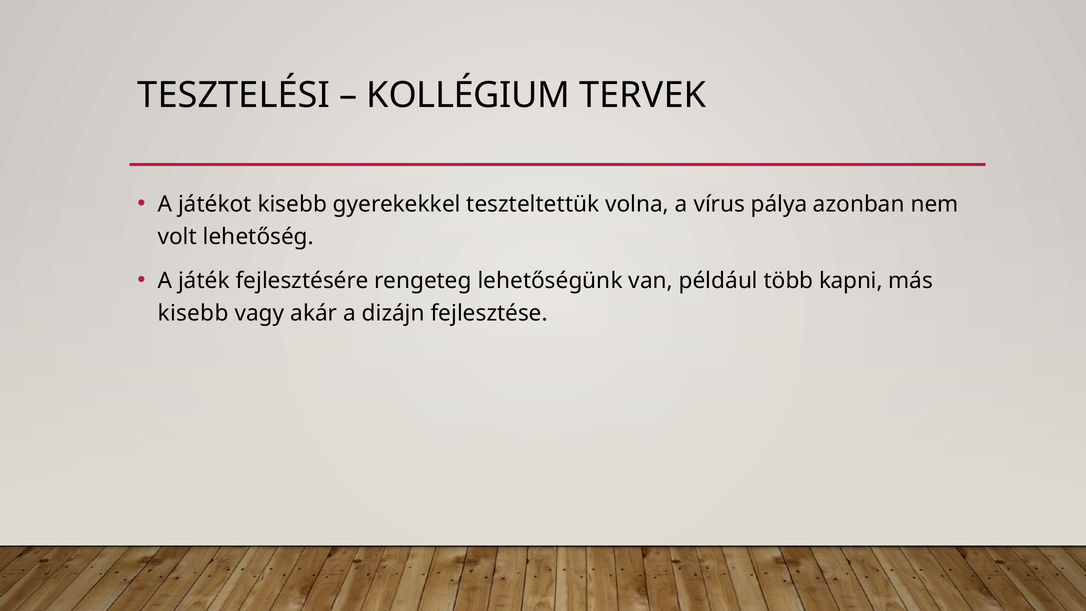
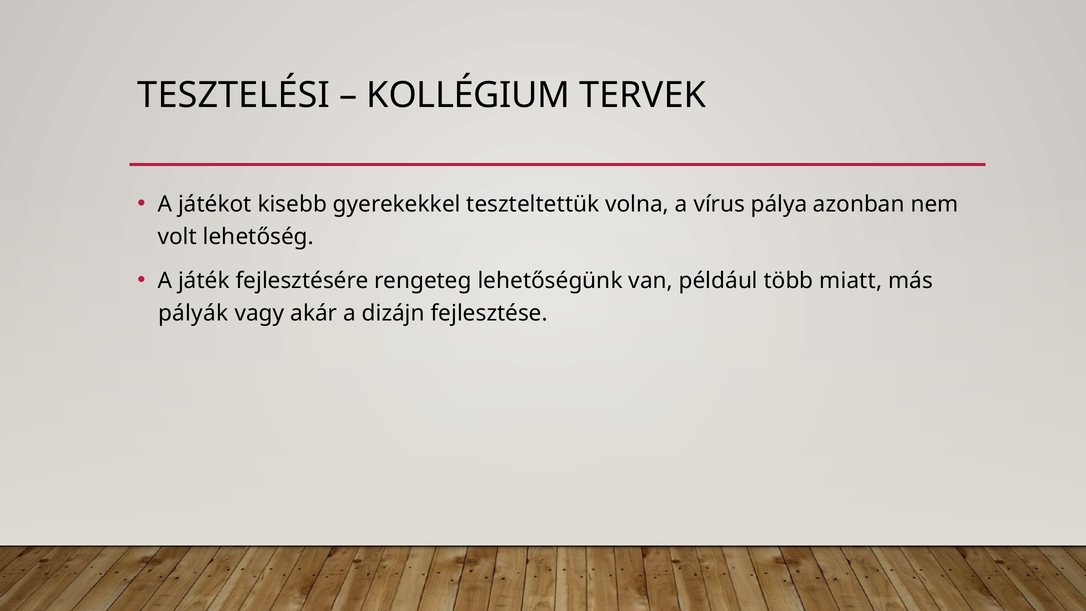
kapni: kapni -> miatt
kisebb at (193, 313): kisebb -> pályák
